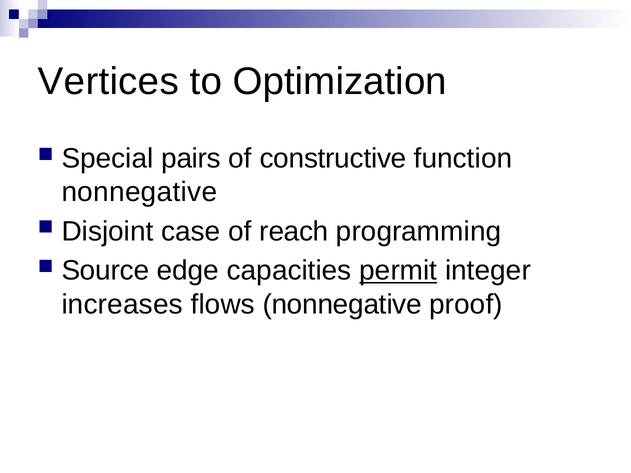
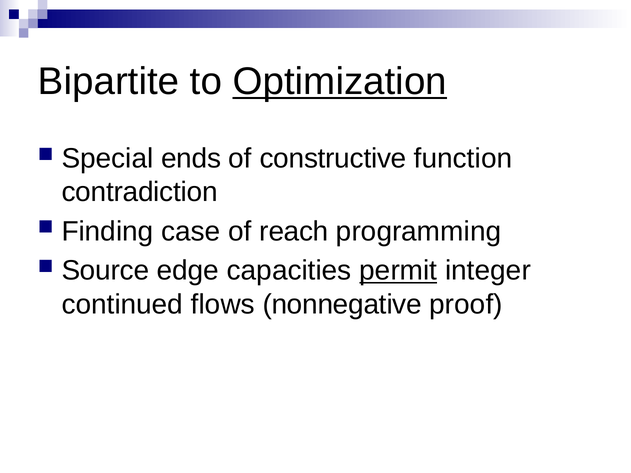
Vertices: Vertices -> Bipartite
Optimization underline: none -> present
pairs: pairs -> ends
nonnegative at (139, 192): nonnegative -> contradiction
Disjoint: Disjoint -> Finding
increases: increases -> continued
